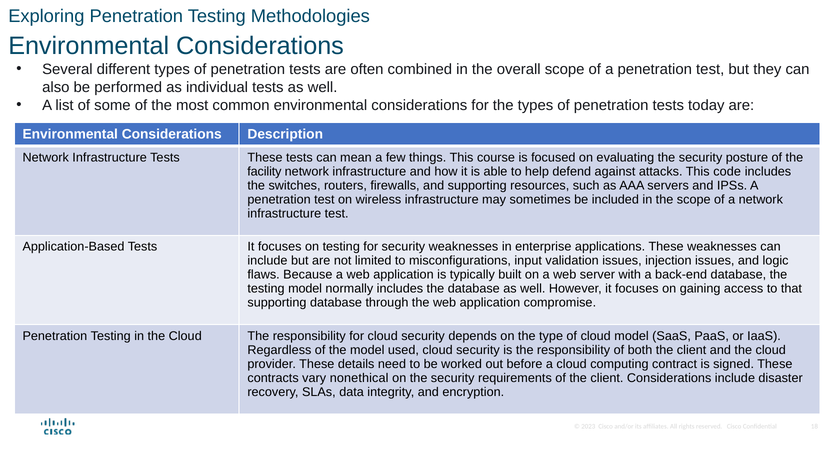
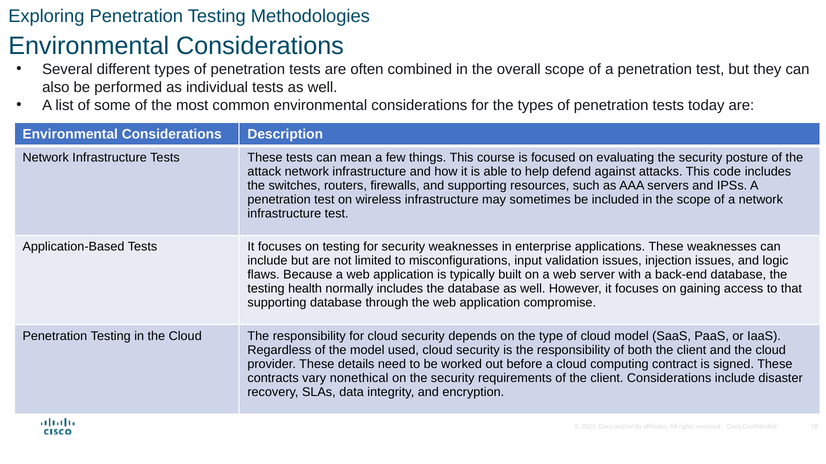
facility: facility -> attack
testing model: model -> health
